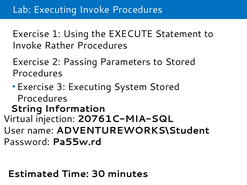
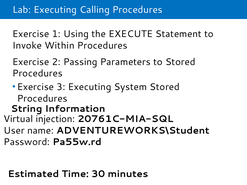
Executing Invoke: Invoke -> Calling
Rather: Rather -> Within
